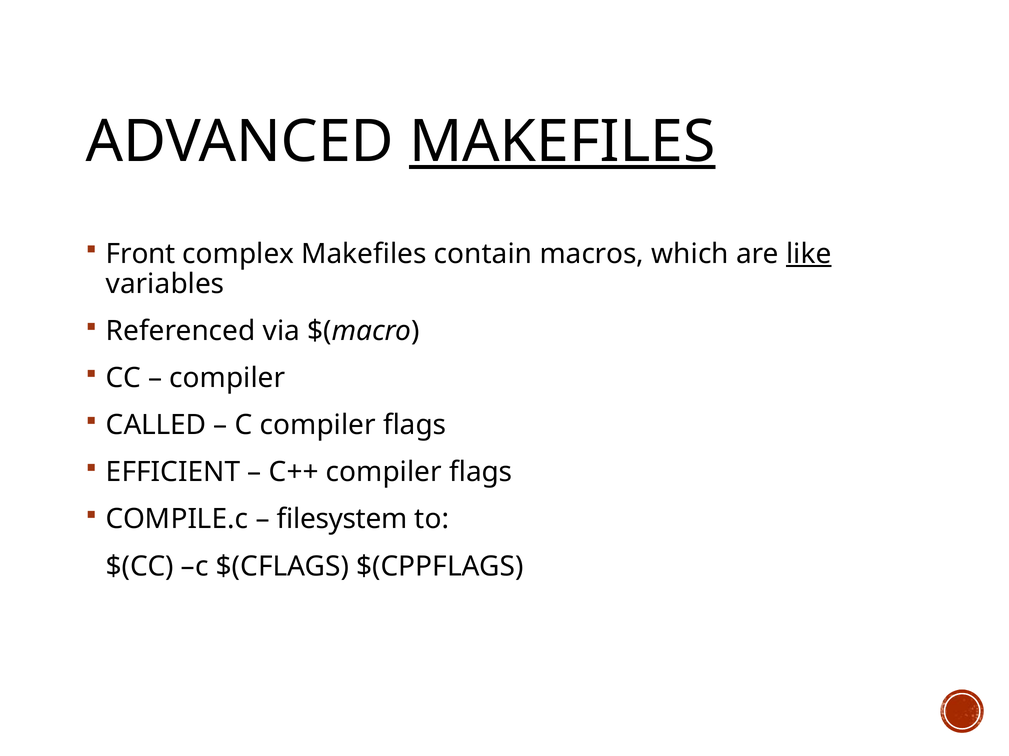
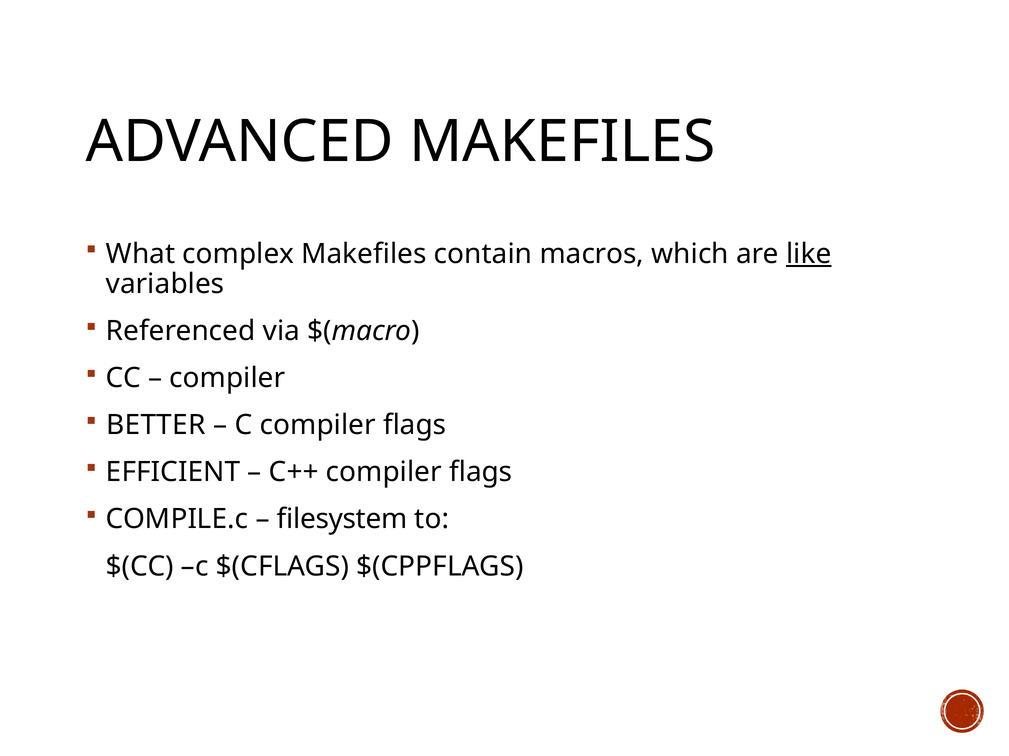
MAKEFILES at (562, 142) underline: present -> none
Front: Front -> What
CALLED: CALLED -> BETTER
